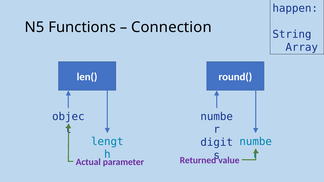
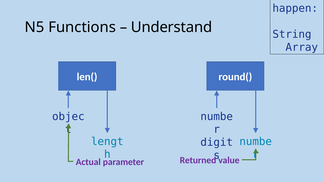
Connection: Connection -> Understand
